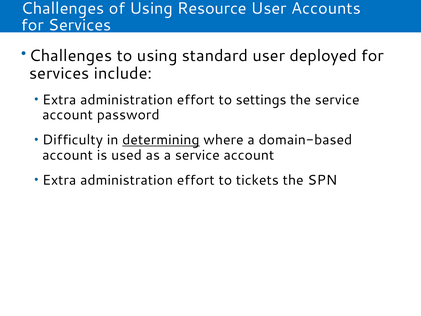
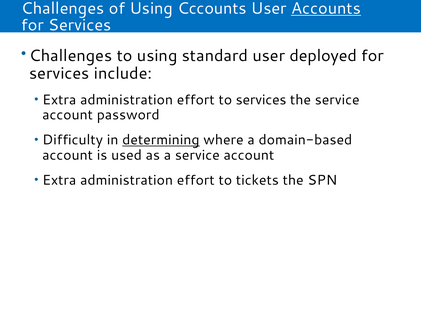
Resource: Resource -> Cccounts
Accounts underline: none -> present
to settings: settings -> services
